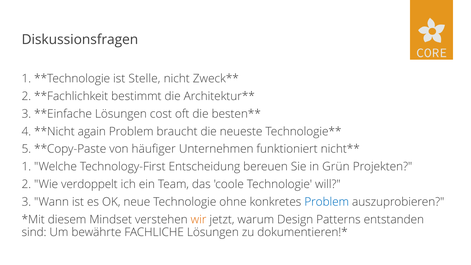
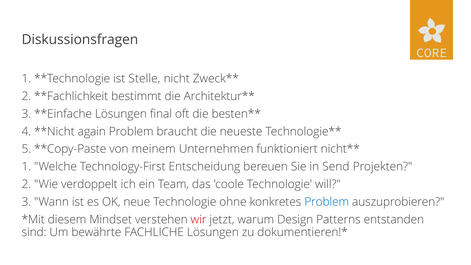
cost: cost -> final
häufiger: häufiger -> meinem
Grün: Grün -> Send
wir colour: orange -> red
